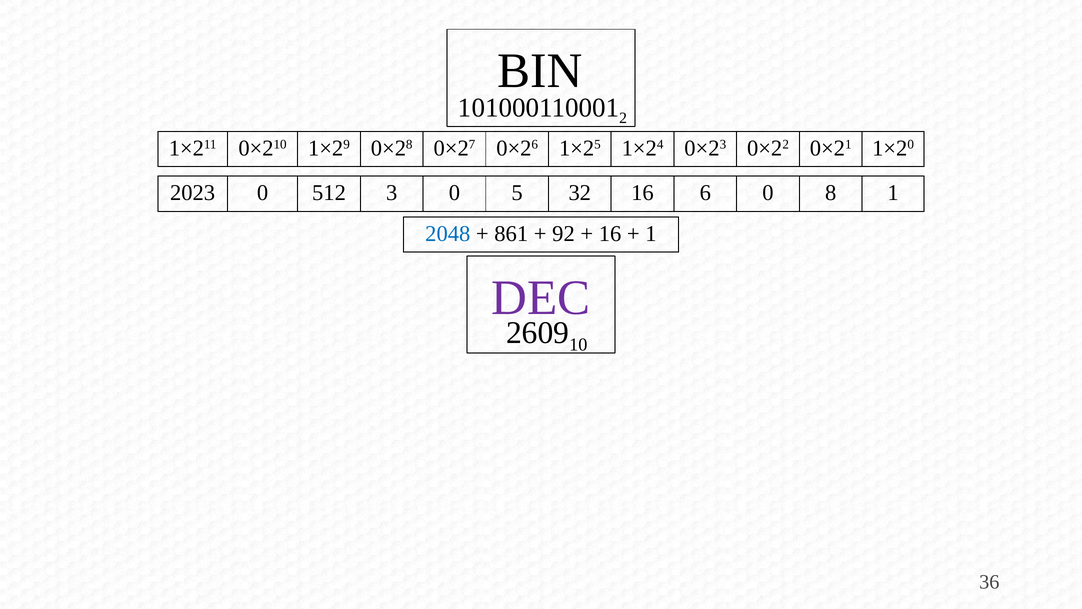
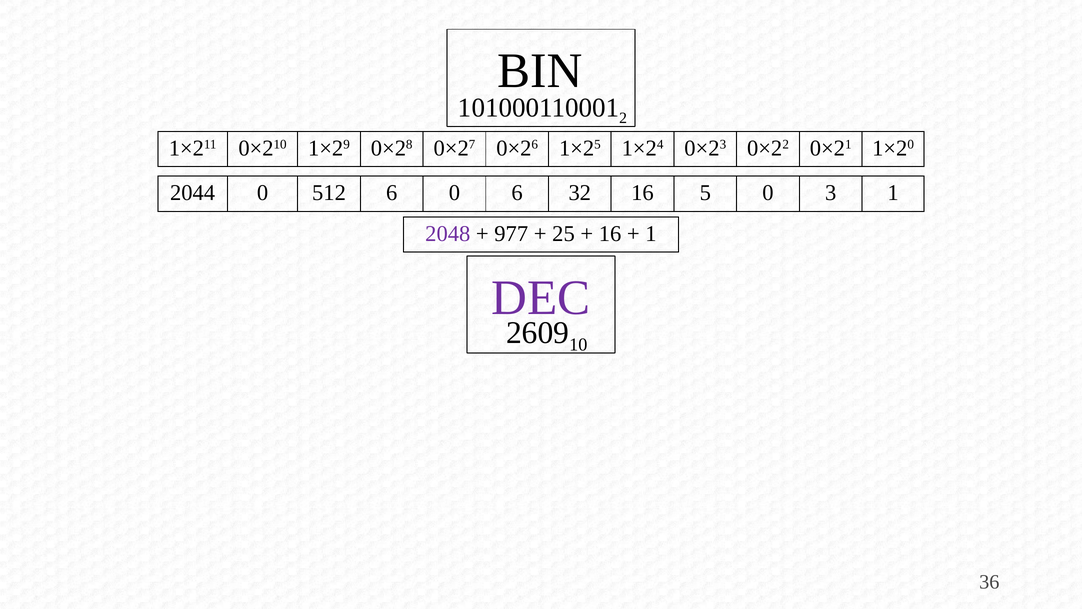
2023: 2023 -> 2044
512 3: 3 -> 6
0 5: 5 -> 6
6: 6 -> 5
8: 8 -> 3
2048 colour: blue -> purple
861: 861 -> 977
92: 92 -> 25
